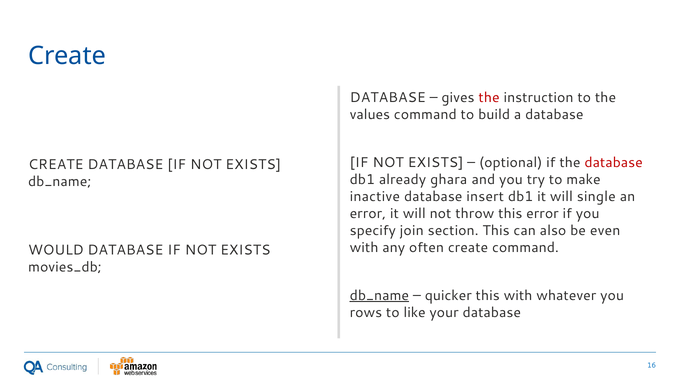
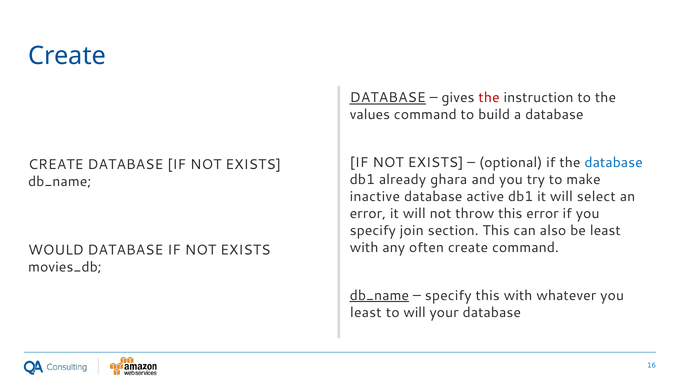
DATABASE at (388, 98) underline: none -> present
database at (614, 163) colour: red -> blue
insert: insert -> active
single: single -> select
be even: even -> least
quicker at (448, 295): quicker -> specify
rows at (366, 312): rows -> least
to like: like -> will
